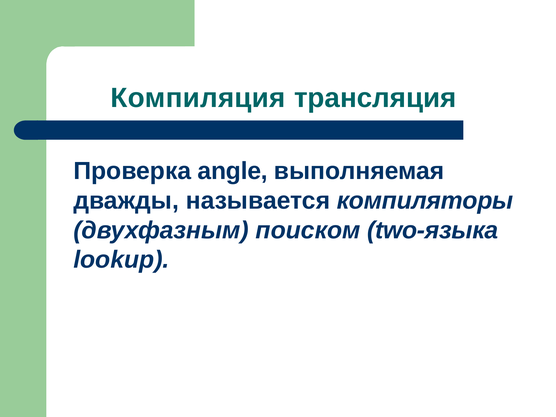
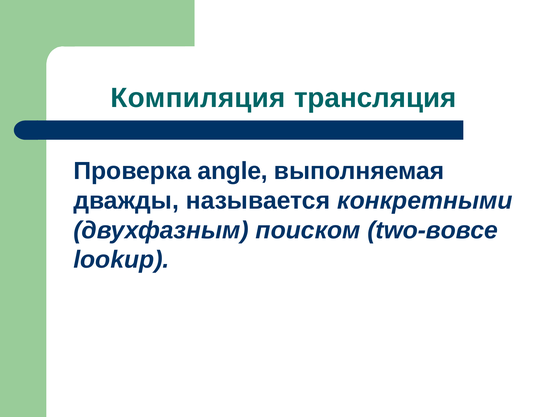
компиляторы: компиляторы -> конкретными
two-языка: two-языка -> two-вовсе
